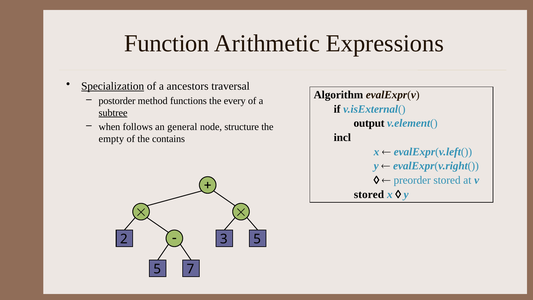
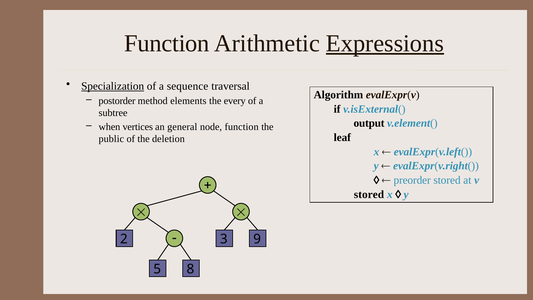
Expressions underline: none -> present
ancestors: ancestors -> sequence
functions: functions -> elements
subtree underline: present -> none
follows: follows -> vertices
node structure: structure -> function
incl: incl -> leaf
empty: empty -> public
contains: contains -> deletion
3 5: 5 -> 9
7: 7 -> 8
